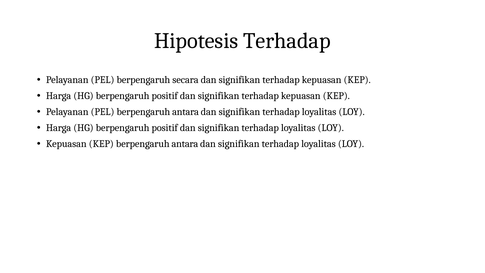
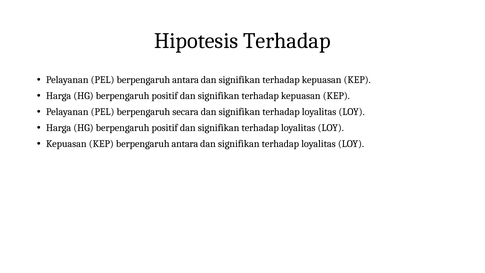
PEL berpengaruh secara: secara -> antara
PEL berpengaruh antara: antara -> secara
